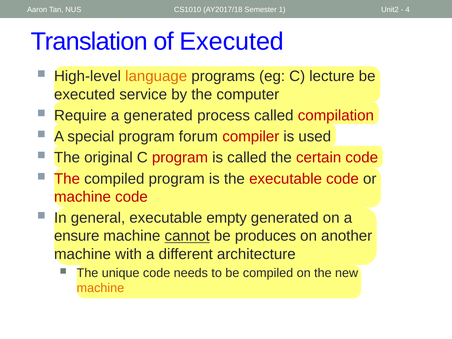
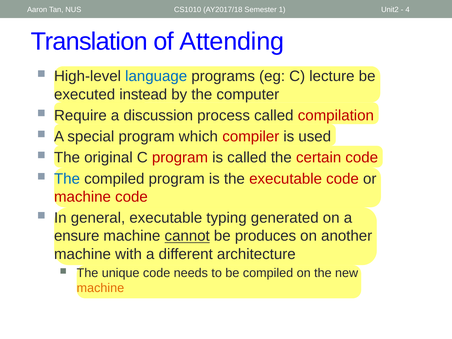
of Executed: Executed -> Attending
language colour: orange -> blue
service: service -> instead
a generated: generated -> discussion
forum: forum -> which
The at (67, 179) colour: red -> blue
empty: empty -> typing
